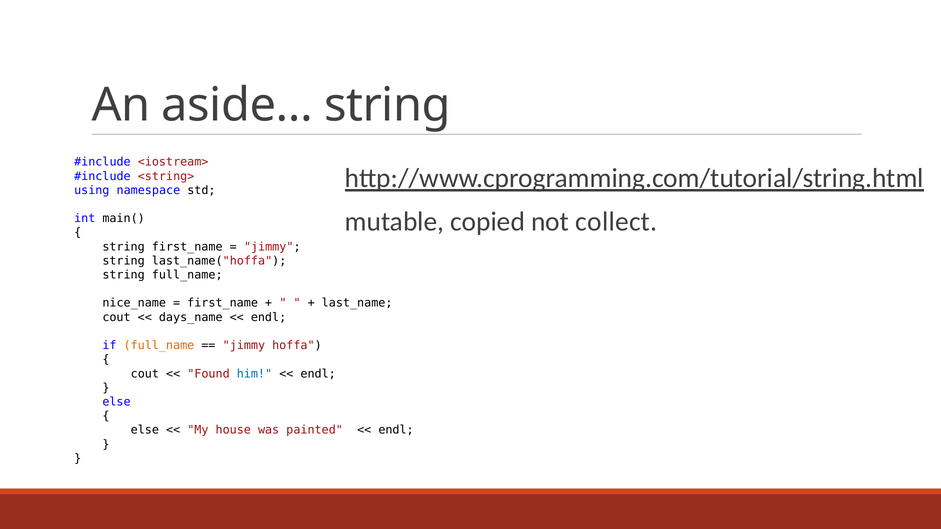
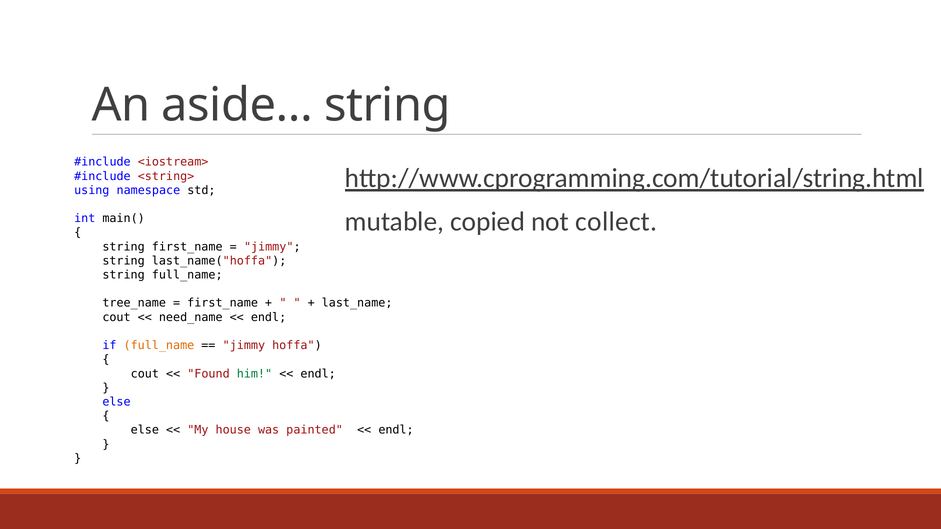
nice_name: nice_name -> tree_name
days_name: days_name -> need_name
him colour: blue -> green
